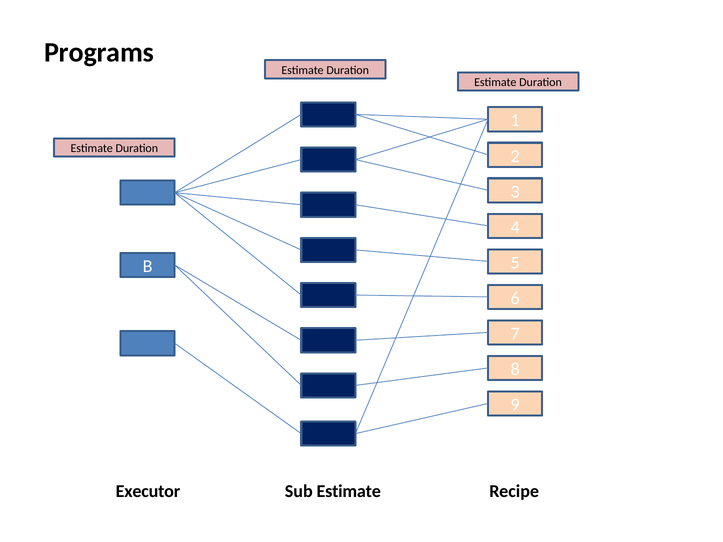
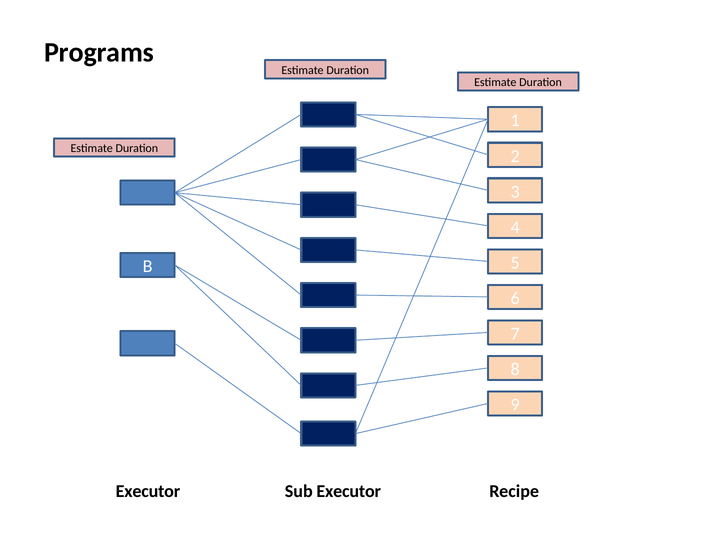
Sub Estimate: Estimate -> Executor
